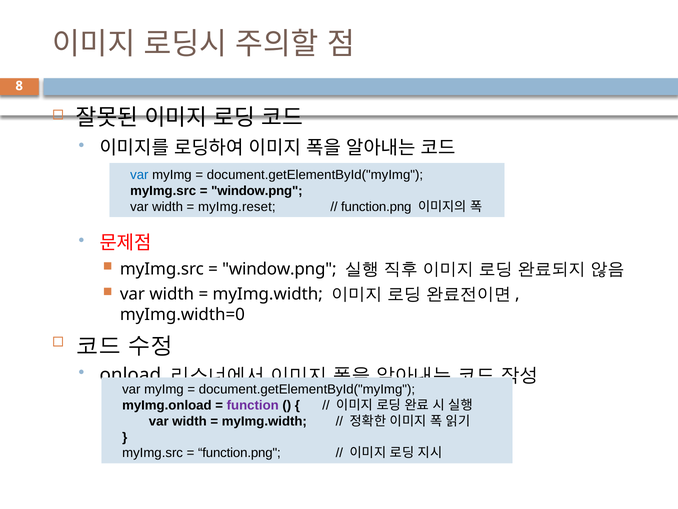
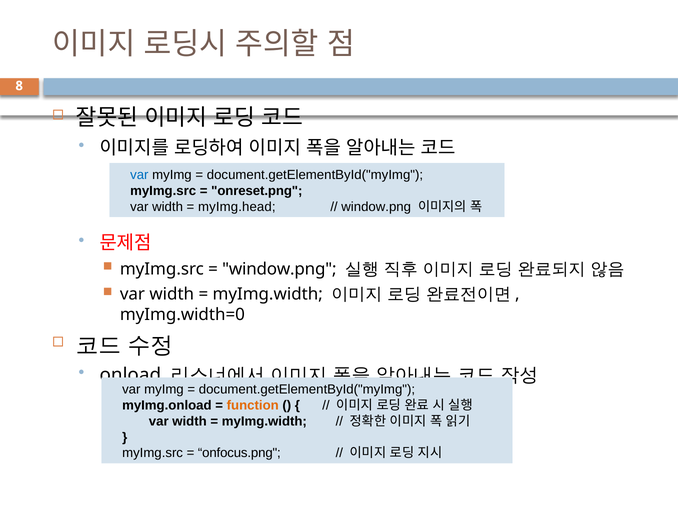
window.png at (257, 191): window.png -> onreset.png
myImg.reset: myImg.reset -> myImg.head
function.png at (376, 207): function.png -> window.png
function colour: purple -> orange
function.png at (239, 453): function.png -> onfocus.png
